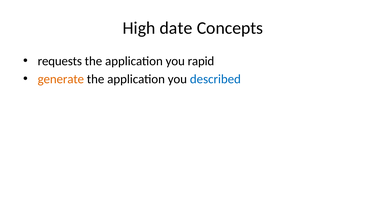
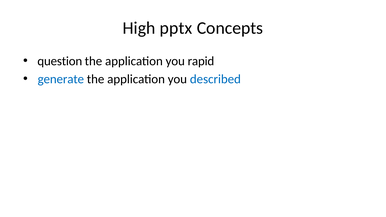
date: date -> pptx
requests: requests -> question
generate colour: orange -> blue
